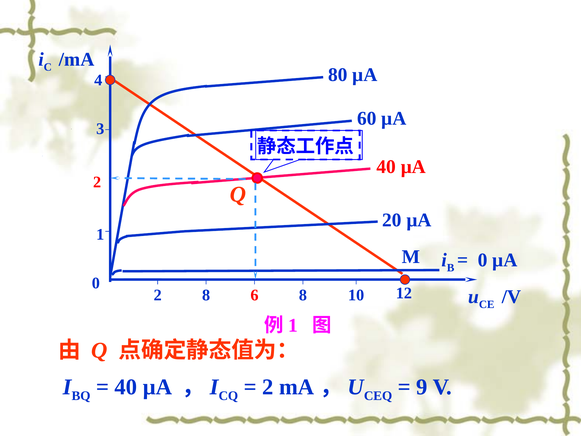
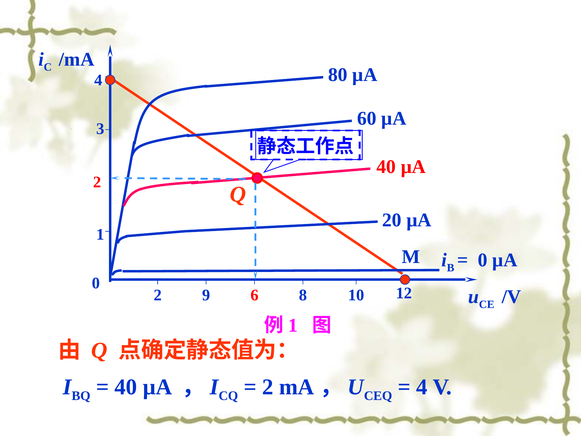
2 8: 8 -> 9
9 at (422, 387): 9 -> 4
